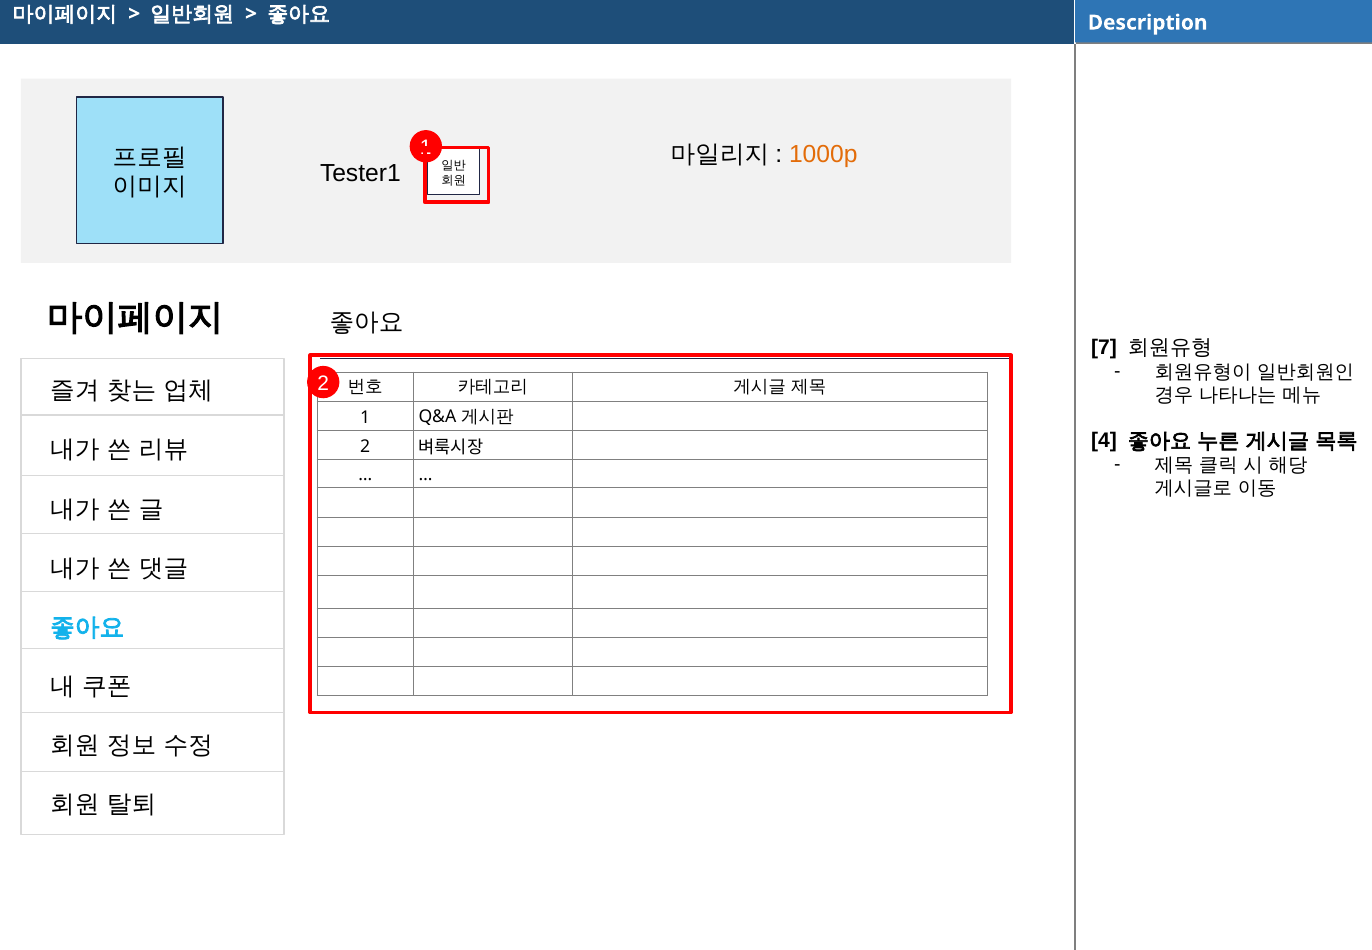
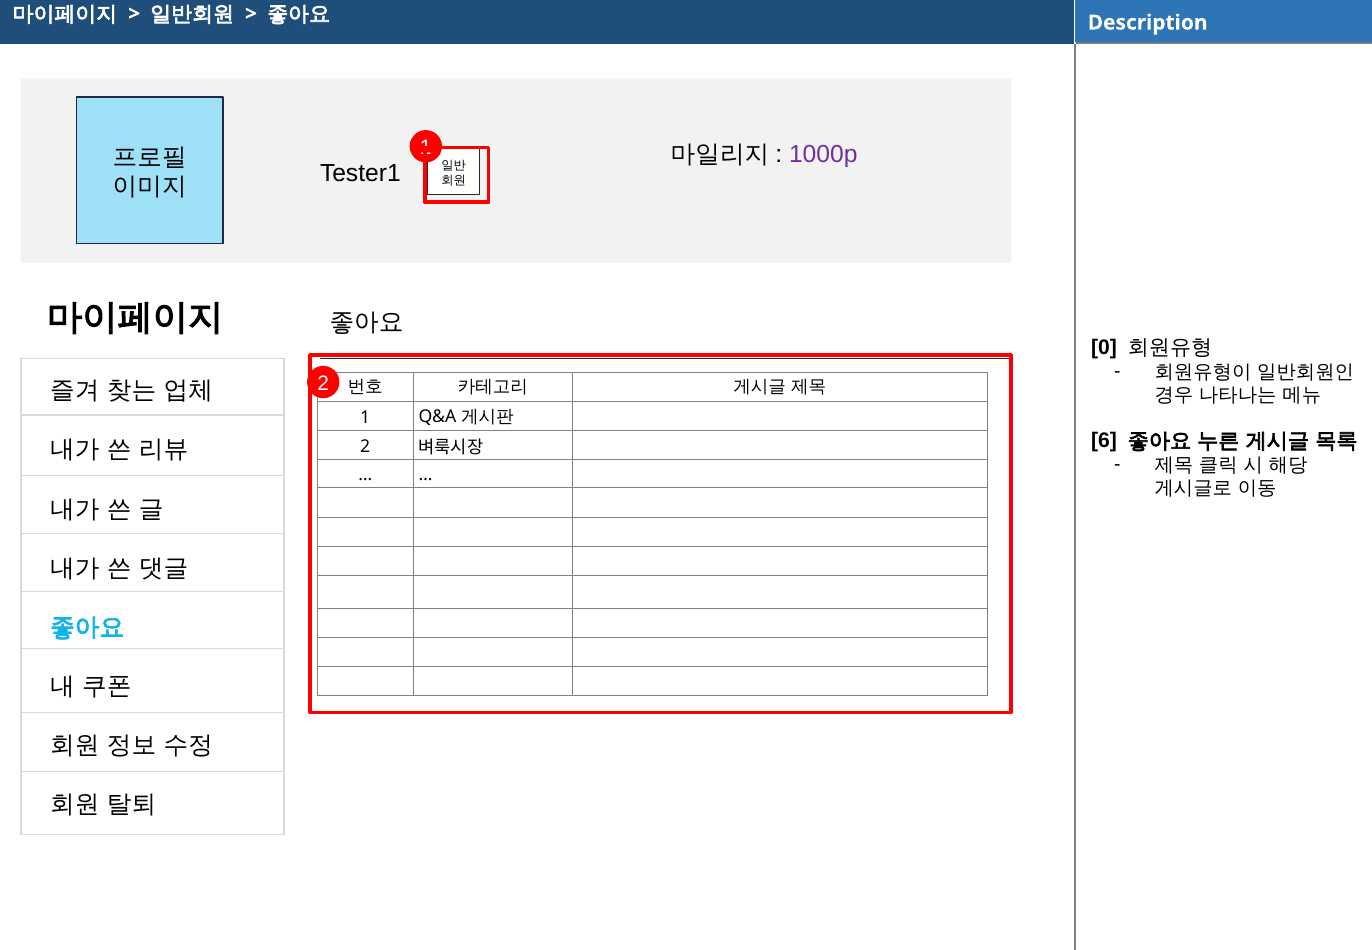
1000p colour: orange -> purple
7: 7 -> 0
4: 4 -> 6
